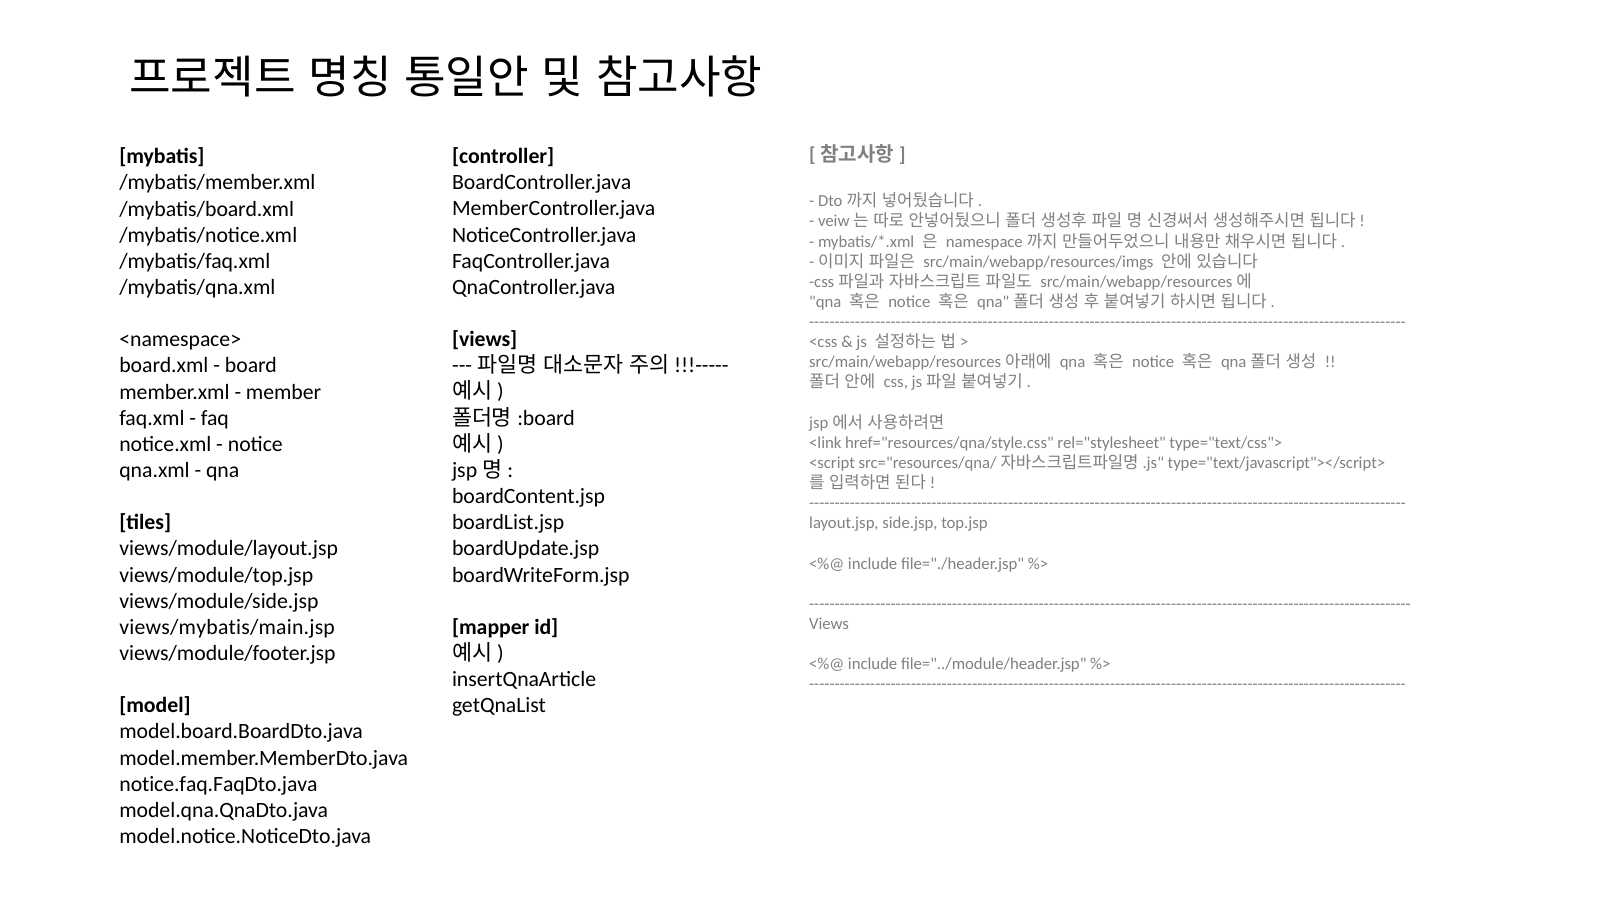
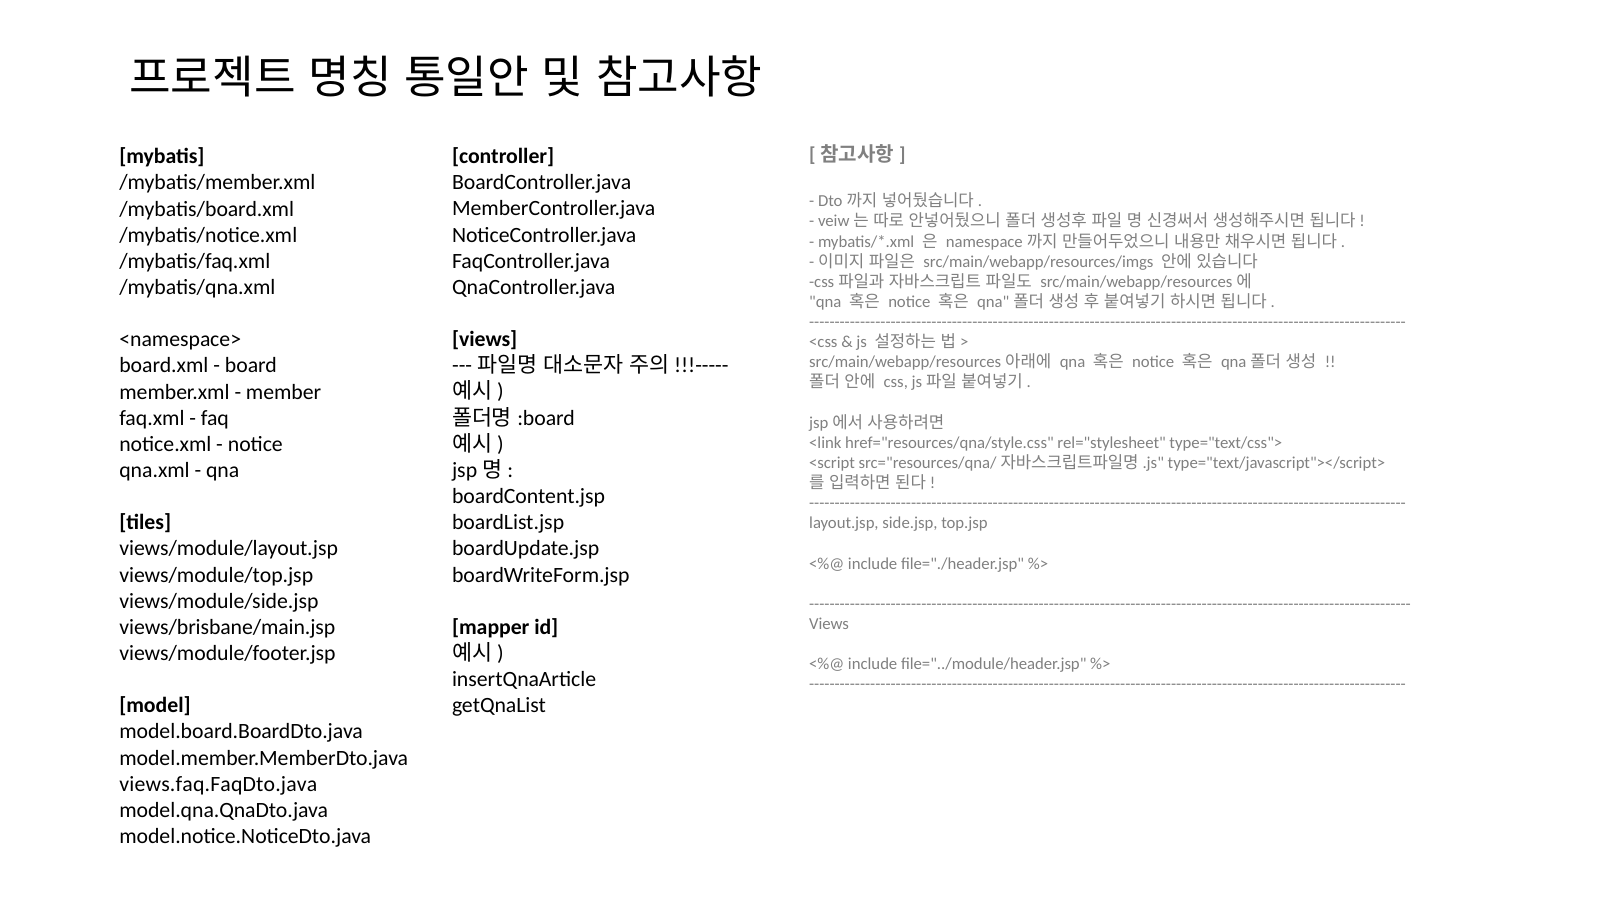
views/mybatis/main.jsp: views/mybatis/main.jsp -> views/brisbane/main.jsp
notice.faq.FaqDto.java: notice.faq.FaqDto.java -> views.faq.FaqDto.java
